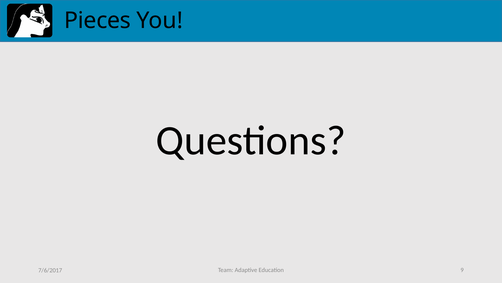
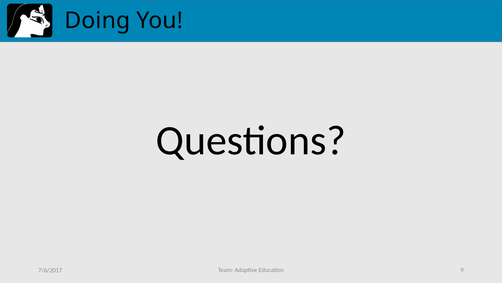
Pieces: Pieces -> Doing
